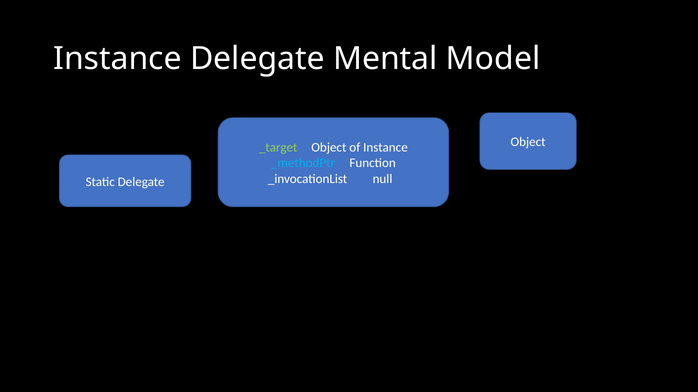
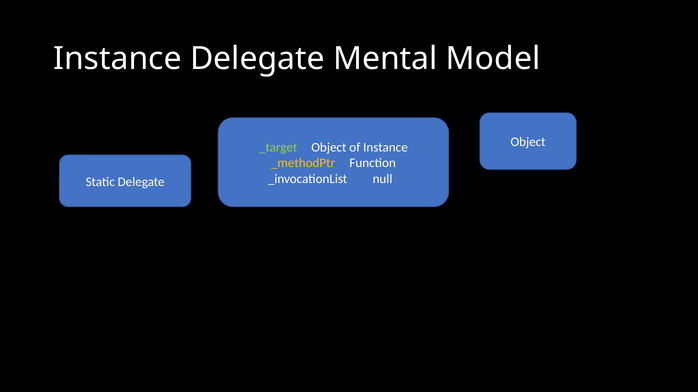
_methodPtr colour: light blue -> yellow
